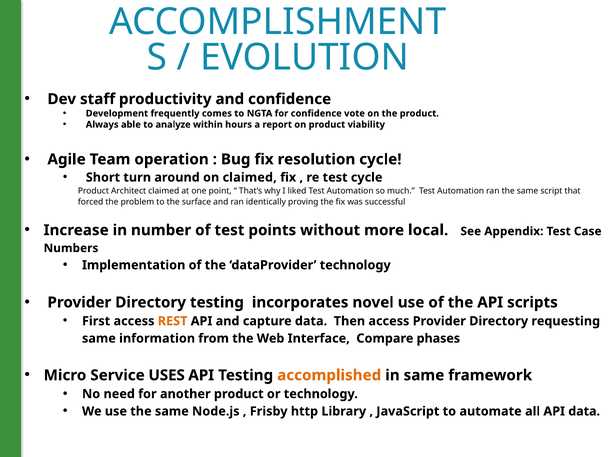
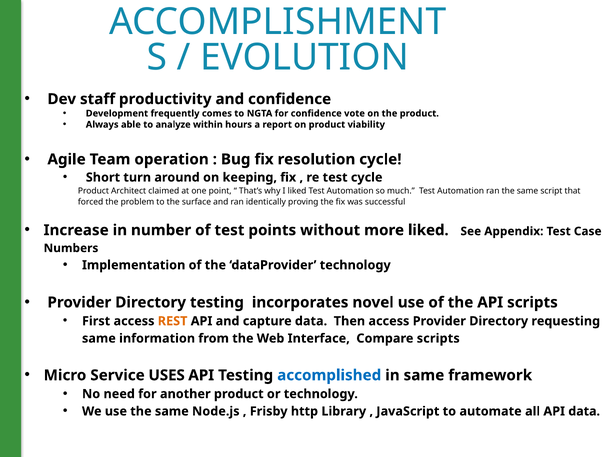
on claimed: claimed -> keeping
more local: local -> liked
Compare phases: phases -> scripts
accomplished colour: orange -> blue
